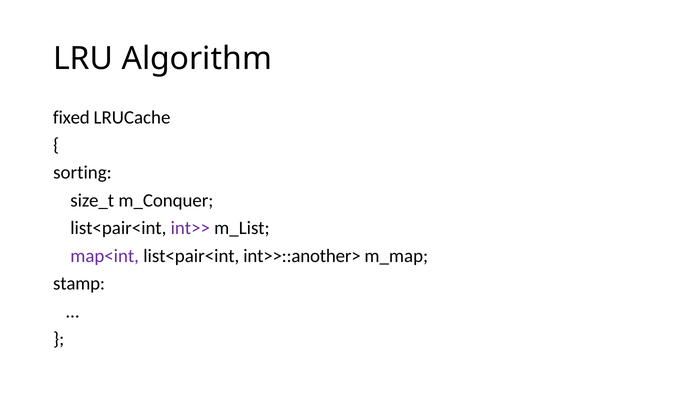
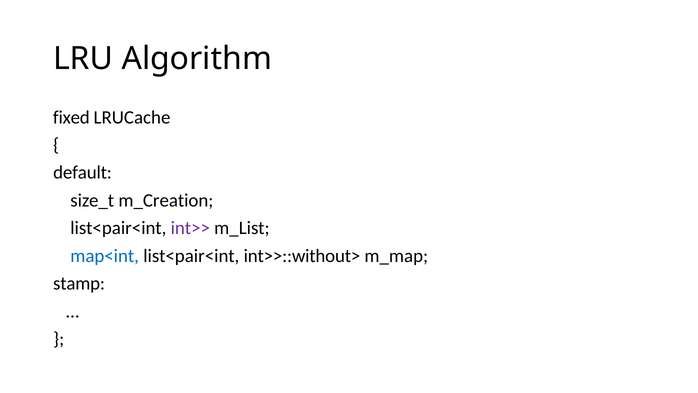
sorting: sorting -> default
m_Conquer: m_Conquer -> m_Creation
map<int colour: purple -> blue
int>>::another>: int>>::another> -> int>>::without>
